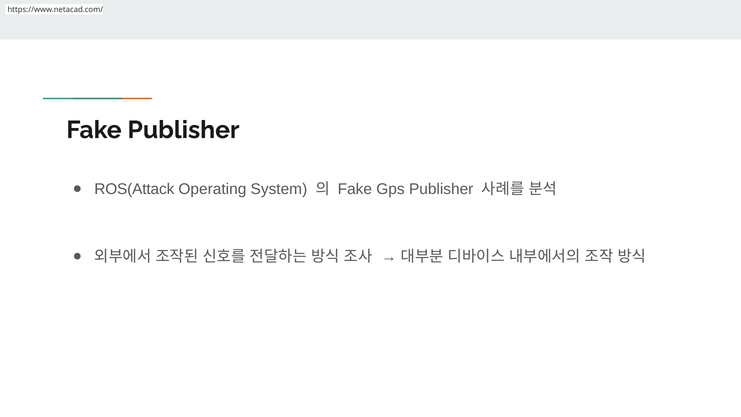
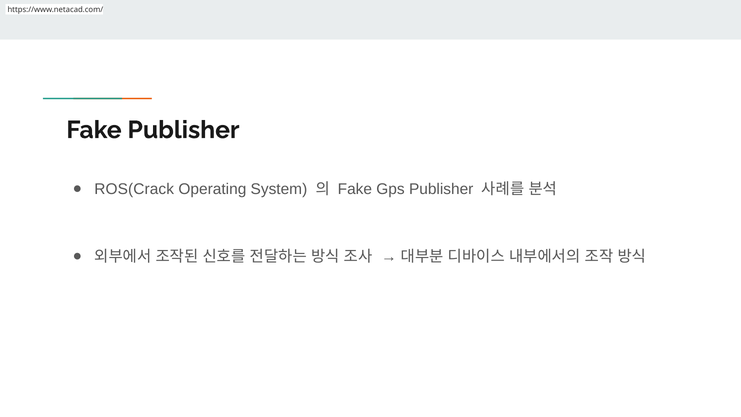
ROS(Attack: ROS(Attack -> ROS(Crack
